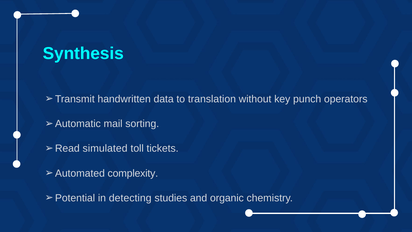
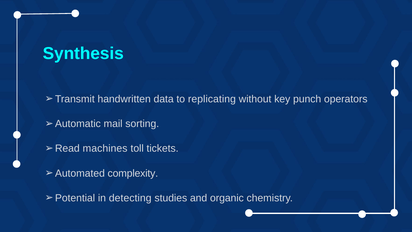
translation: translation -> replicating
simulated: simulated -> machines
